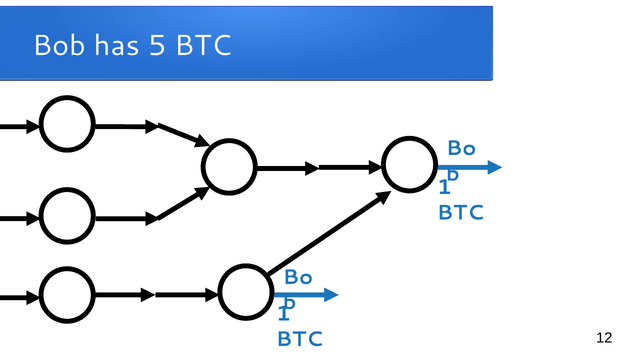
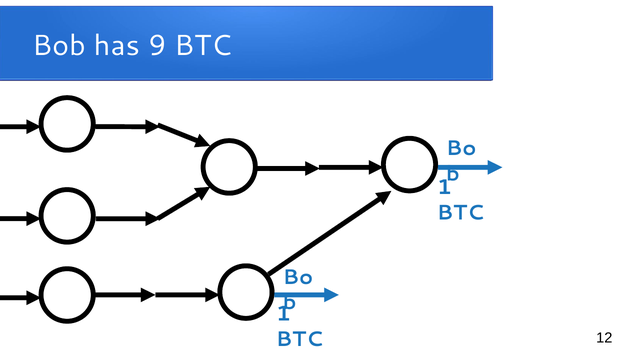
5: 5 -> 9
